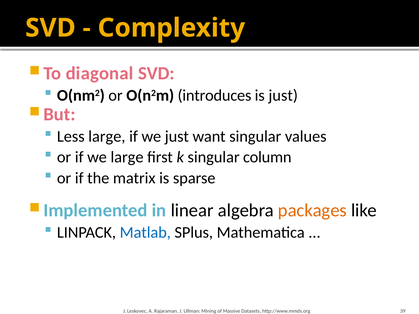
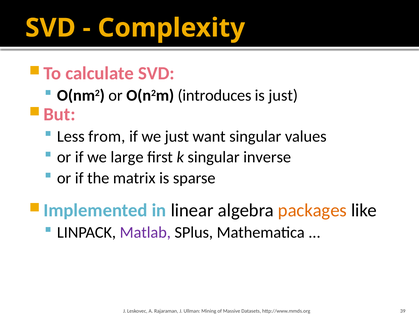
diagonal: diagonal -> calculate
Less large: large -> from
column: column -> inverse
Matlab colour: blue -> purple
